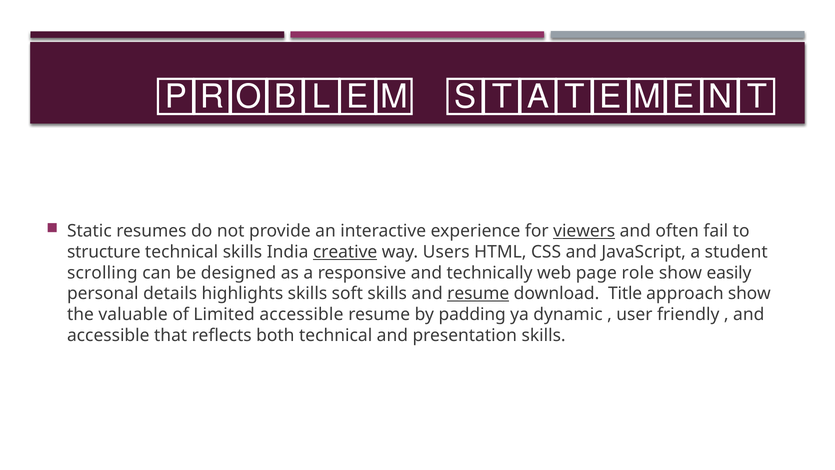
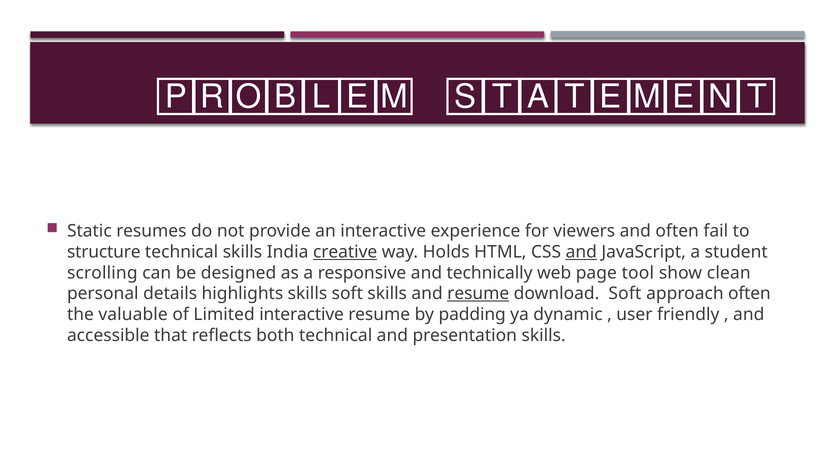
viewers underline: present -> none
Users: Users -> Holds
and at (581, 252) underline: none -> present
role: role -> tool
easily: easily -> clean
download Title: Title -> Soft
approach show: show -> often
Limited accessible: accessible -> interactive
